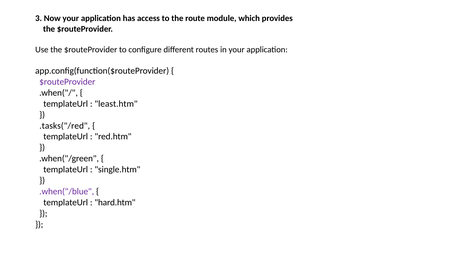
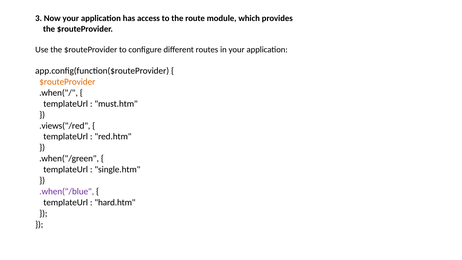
$routeProvider at (67, 82) colour: purple -> orange
least.htm: least.htm -> must.htm
.tasks("/red: .tasks("/red -> .views("/red
